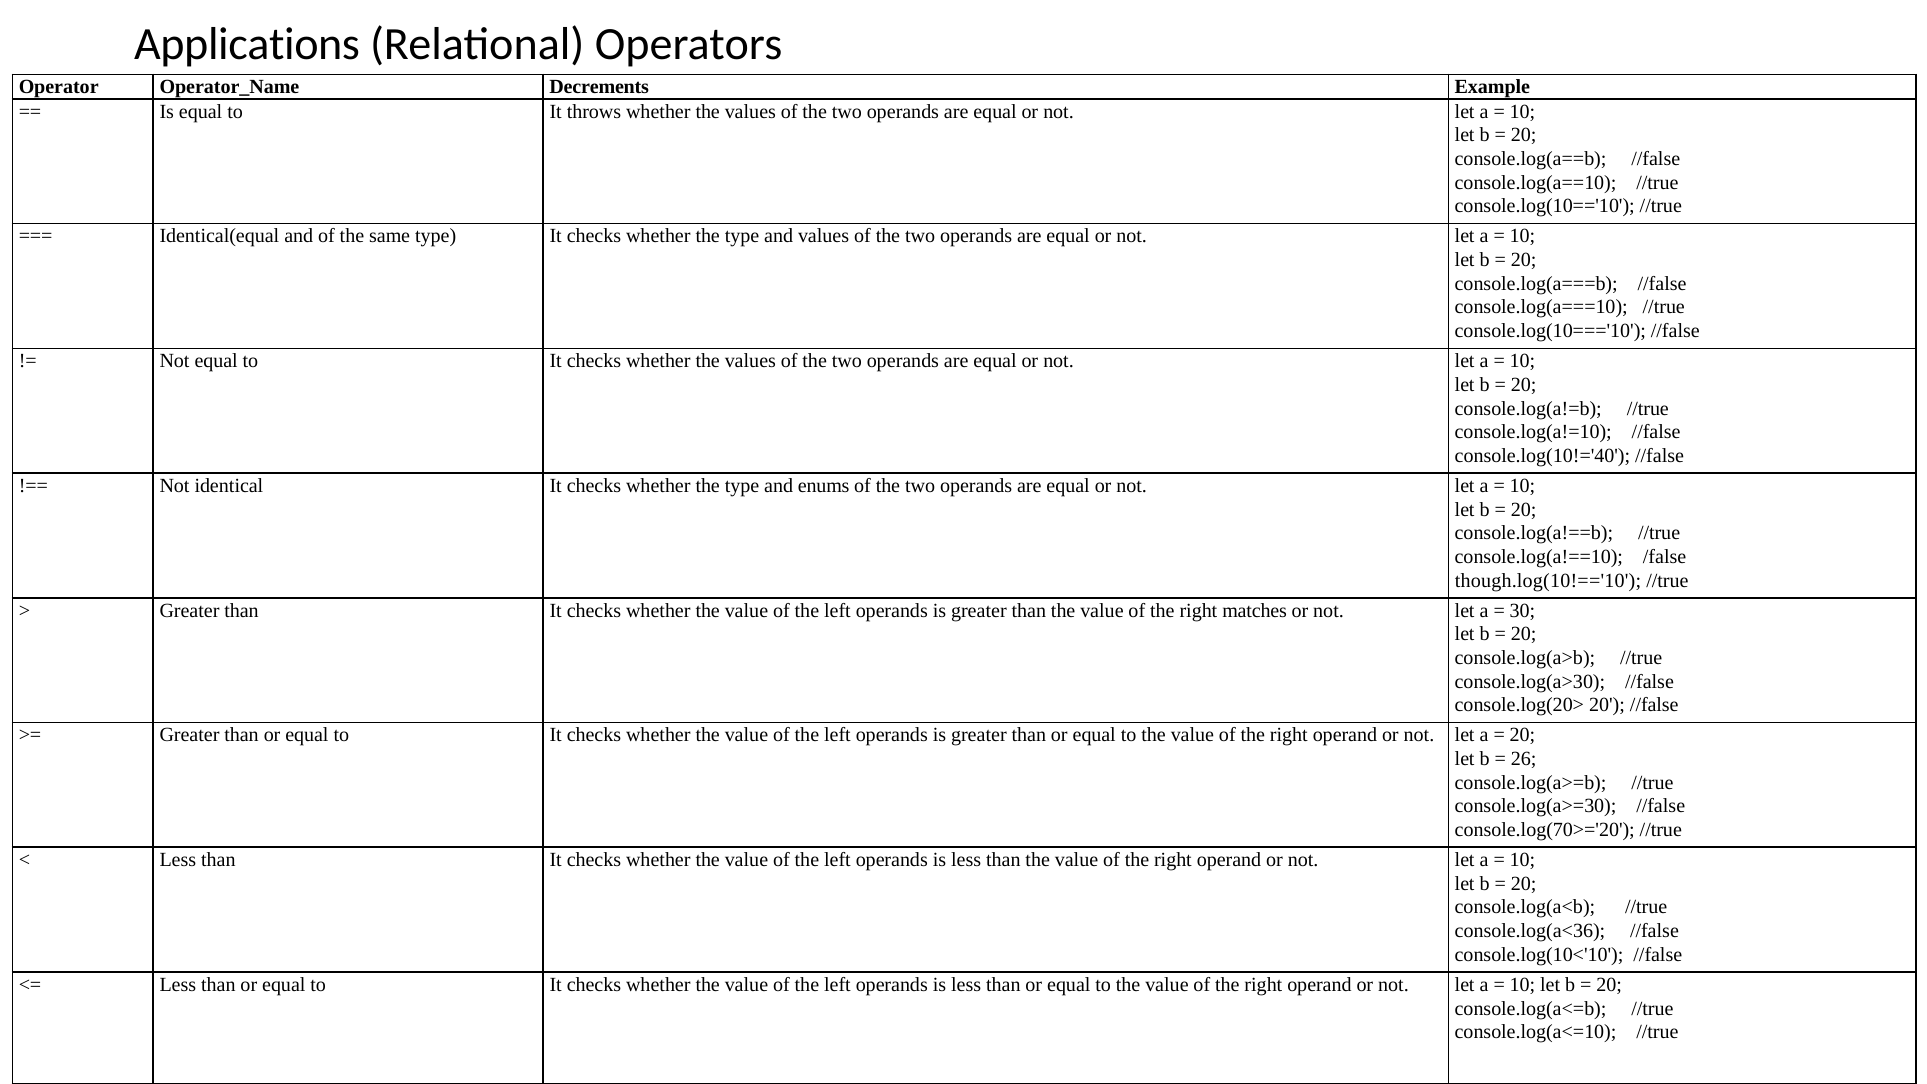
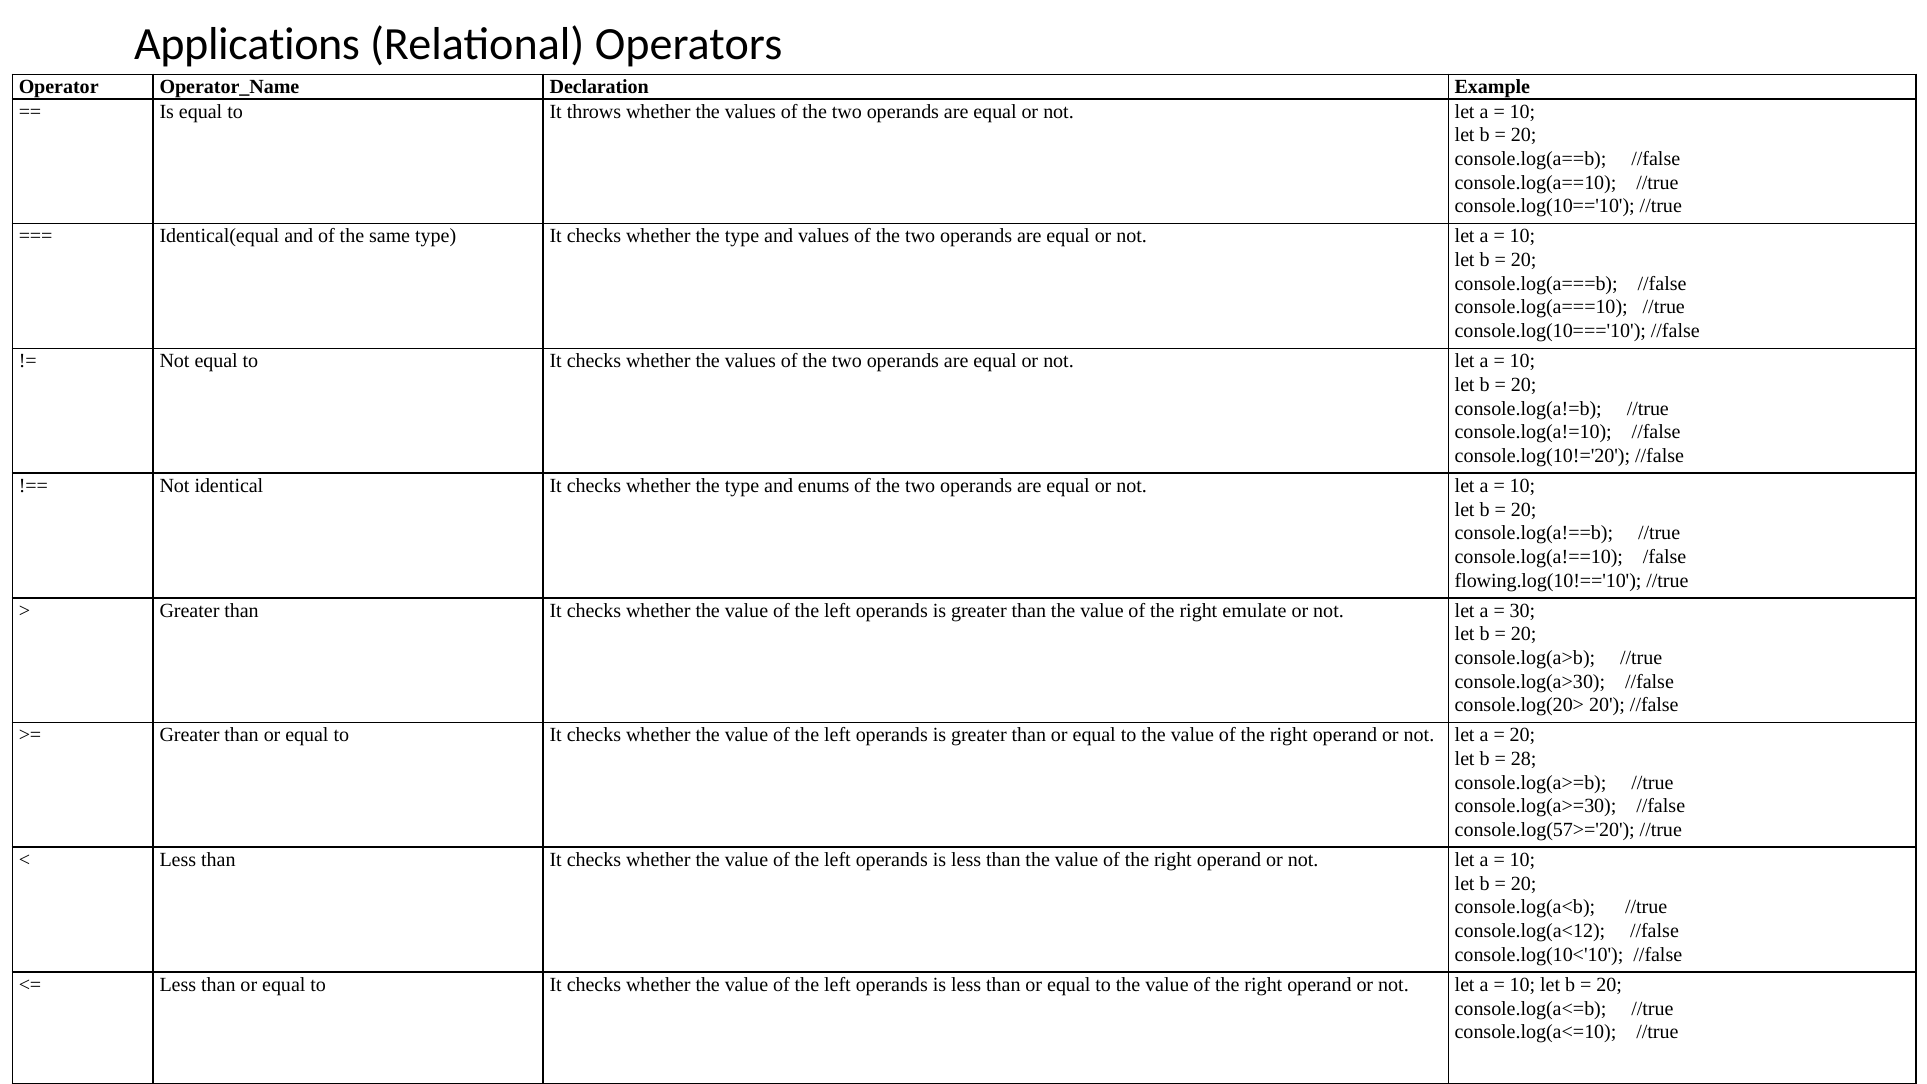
Decrements: Decrements -> Declaration
console.log(10!='40: console.log(10!='40 -> console.log(10!='20
though.log(10!=='10: though.log(10!=='10 -> flowing.log(10!=='10
matches: matches -> emulate
26: 26 -> 28
console.log(70>='20: console.log(70>='20 -> console.log(57>='20
console.log(a<36: console.log(a<36 -> console.log(a<12
